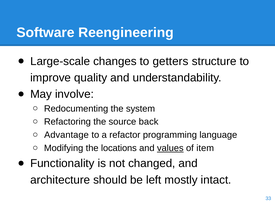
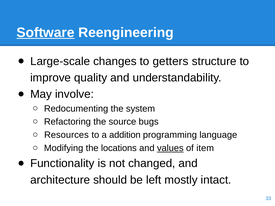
Software underline: none -> present
back: back -> bugs
Advantage: Advantage -> Resources
refactor: refactor -> addition
